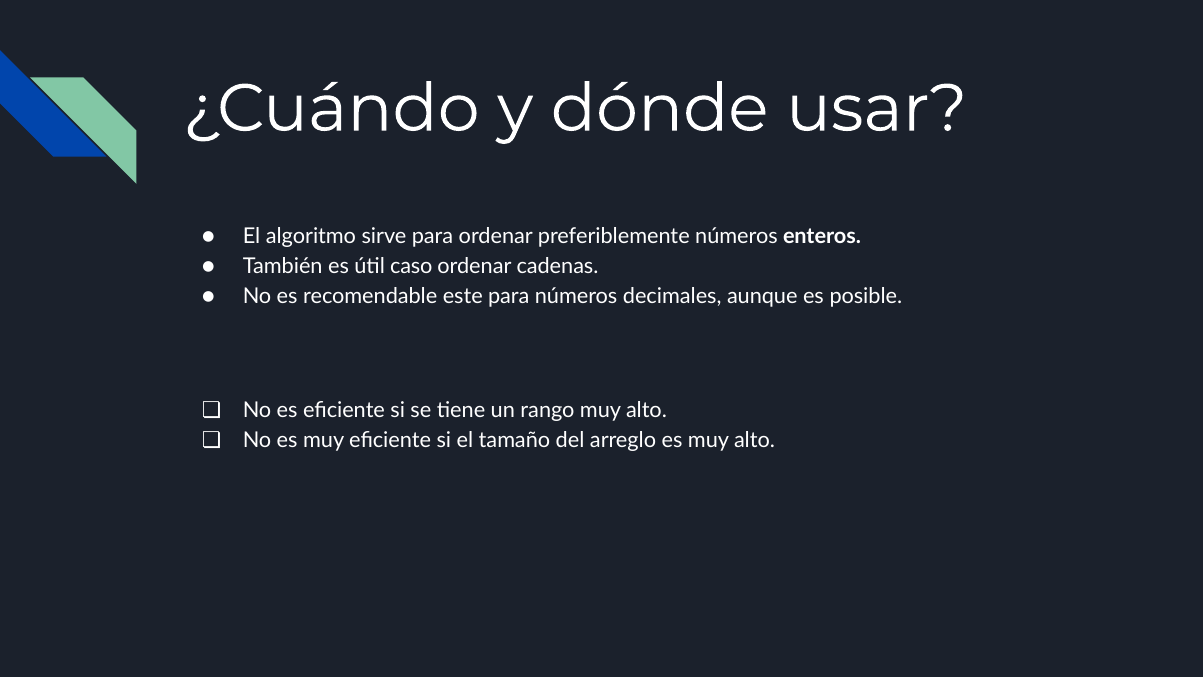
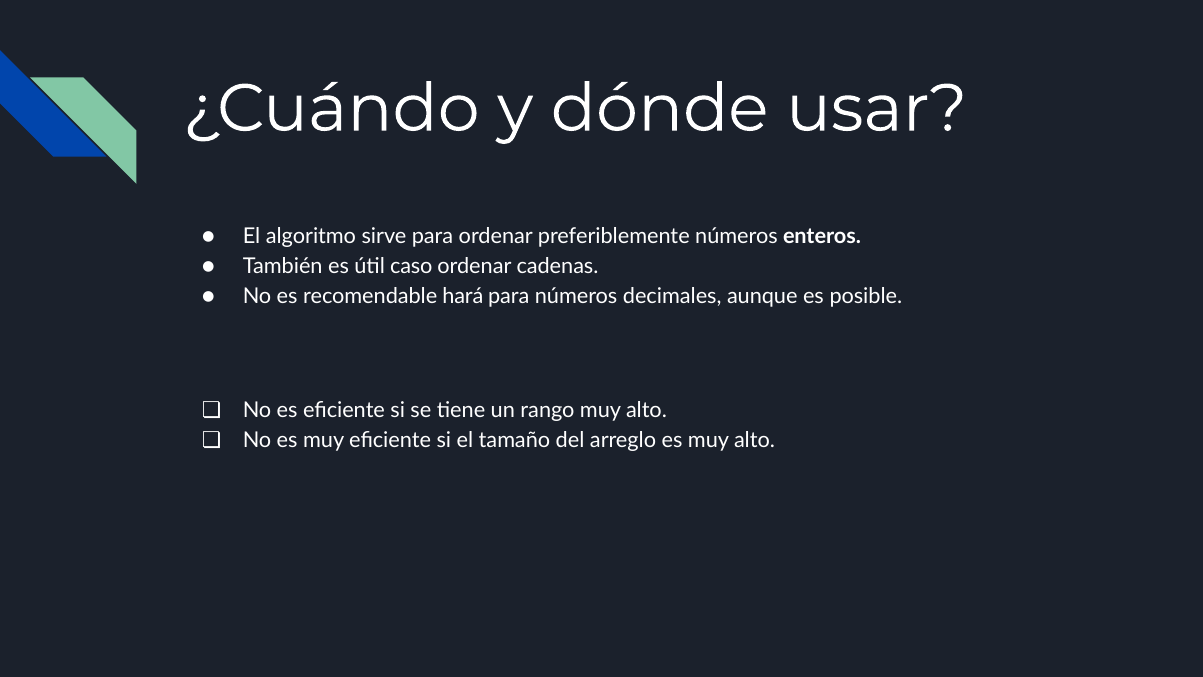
este: este -> hará
